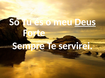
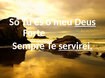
servirei underline: none -> present
